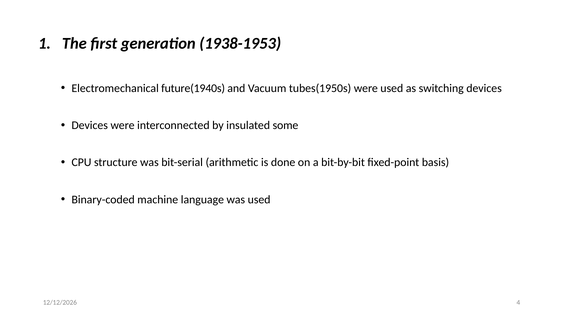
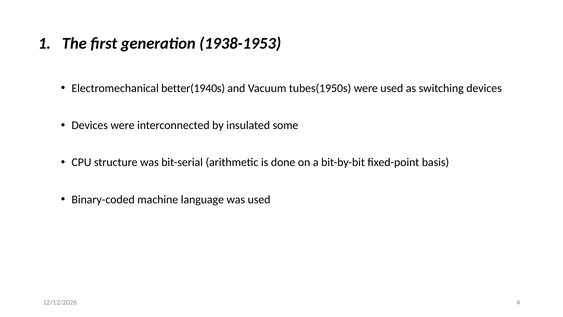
future(1940s: future(1940s -> better(1940s
